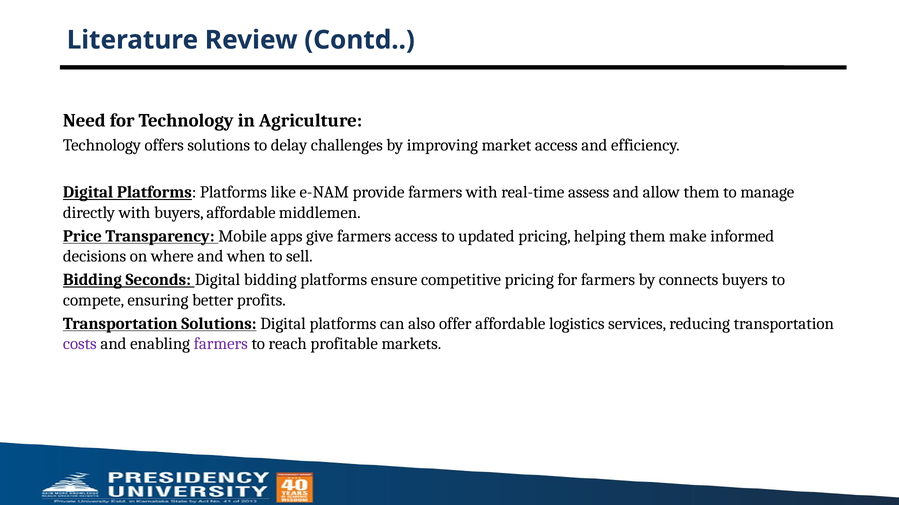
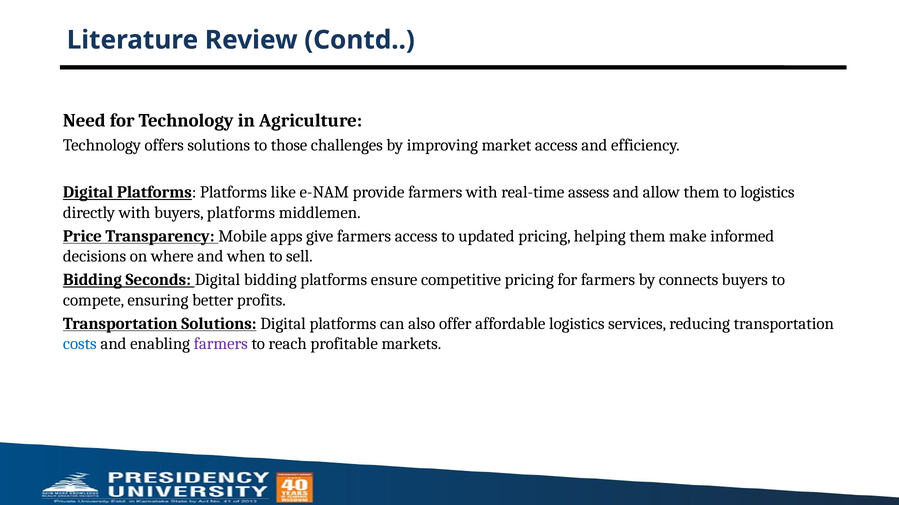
delay: delay -> those
to manage: manage -> logistics
buyers affordable: affordable -> platforms
costs colour: purple -> blue
